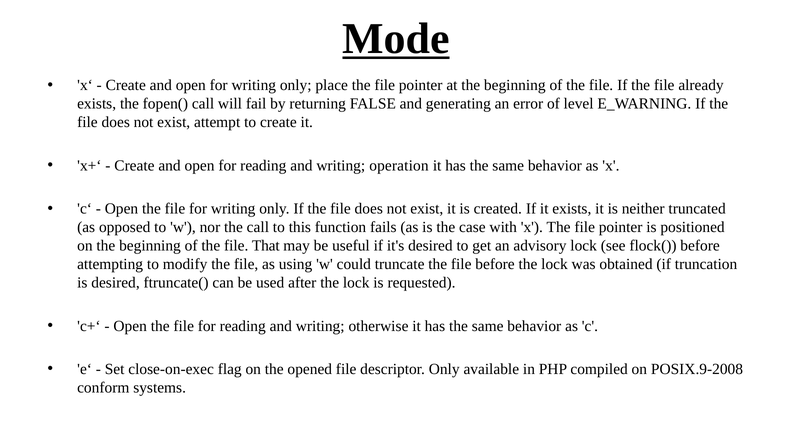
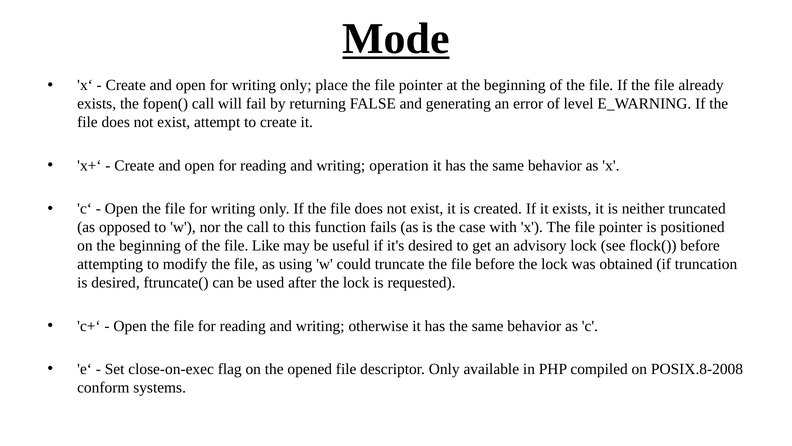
That: That -> Like
POSIX.9-2008: POSIX.9-2008 -> POSIX.8-2008
